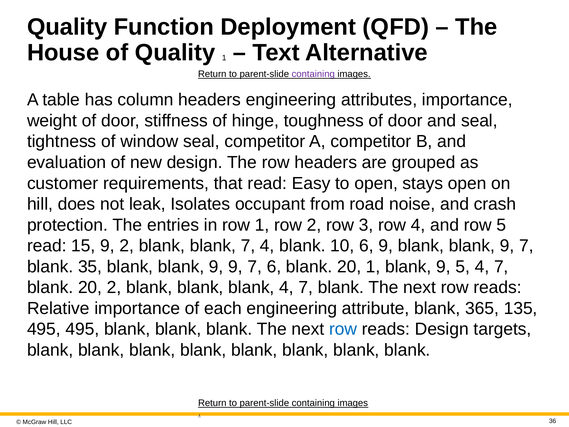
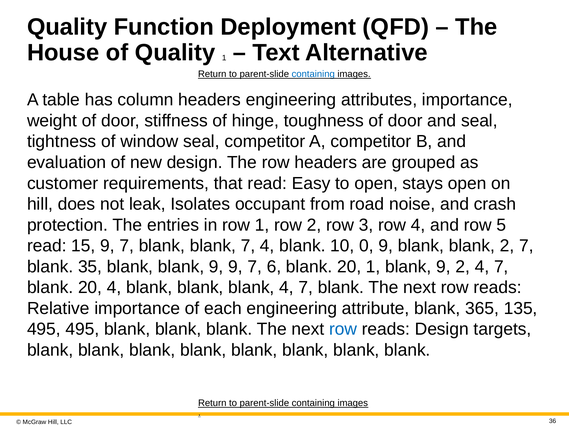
containing at (313, 74) colour: purple -> blue
15 9 2: 2 -> 7
10 6: 6 -> 0
9 blank blank 9: 9 -> 2
9 5: 5 -> 2
20 2: 2 -> 4
